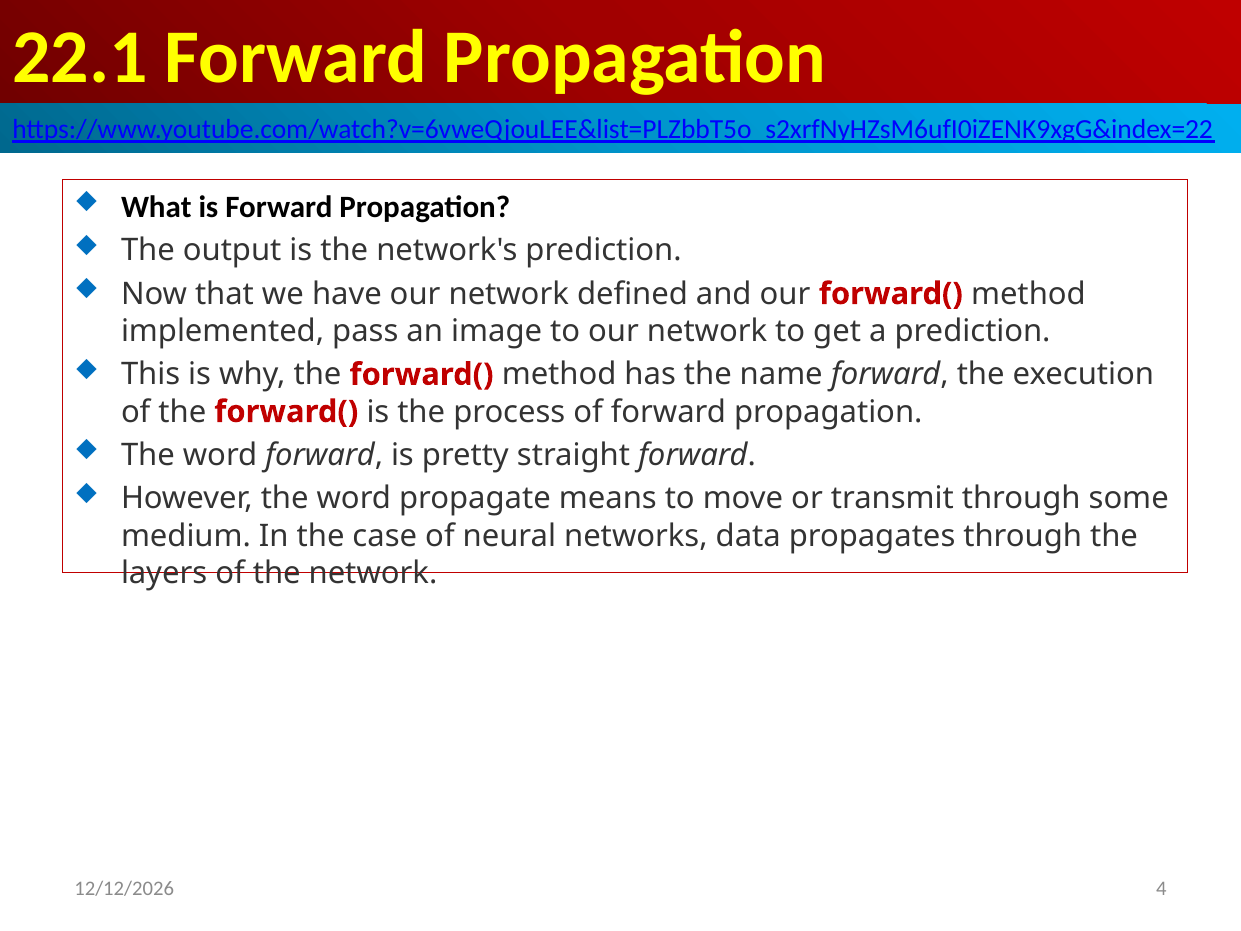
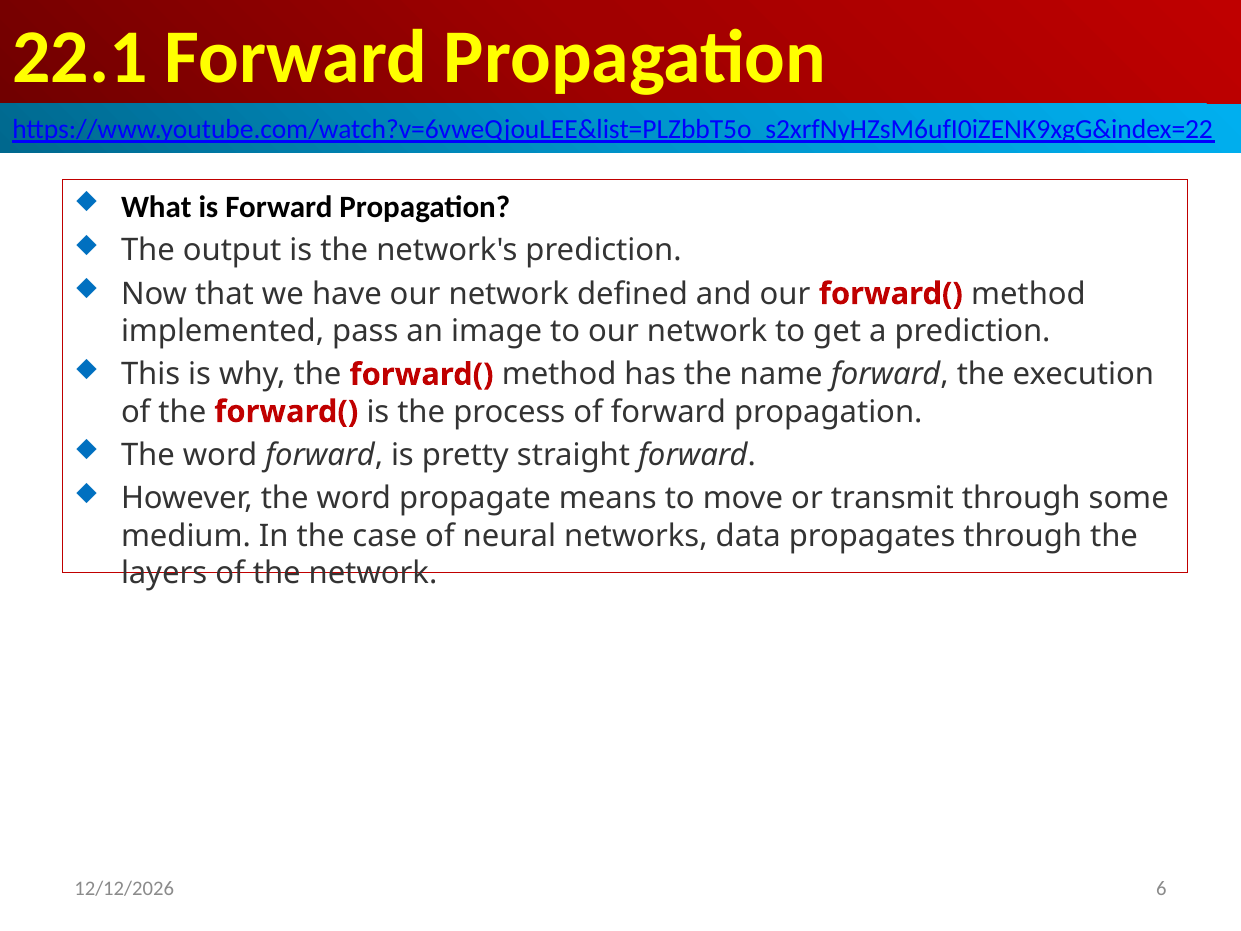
4: 4 -> 6
